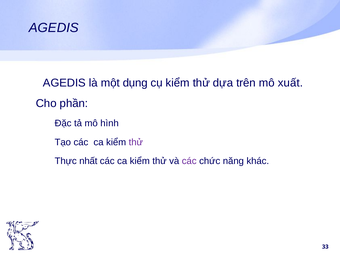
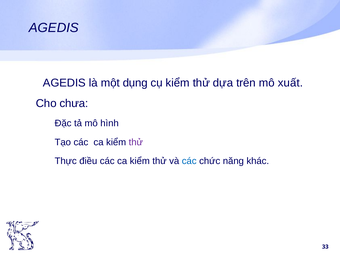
phần: phần -> chưa
nhất: nhất -> điều
các at (189, 161) colour: purple -> blue
